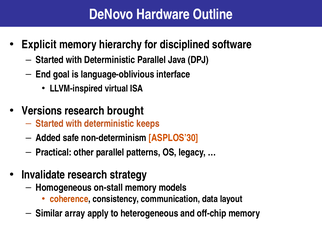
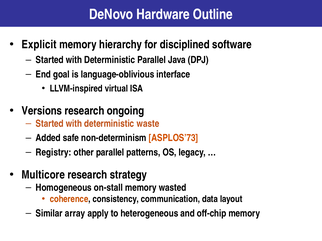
brought: brought -> ongoing
keeps: keeps -> waste
ASPLOS’30: ASPLOS’30 -> ASPLOS’73
Practical: Practical -> Registry
Invalidate: Invalidate -> Multicore
models: models -> wasted
